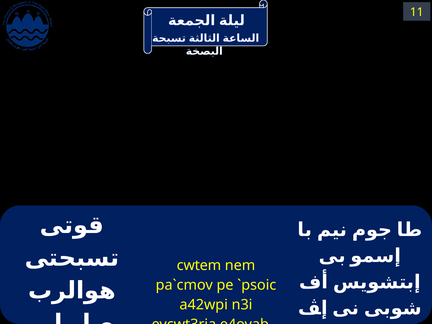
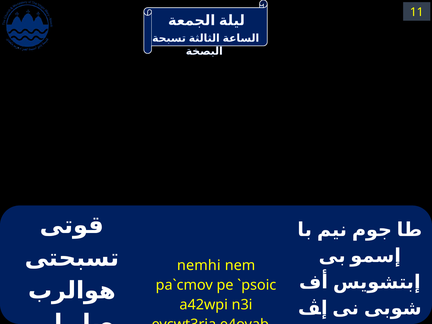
cwtem: cwtem -> nemhi
